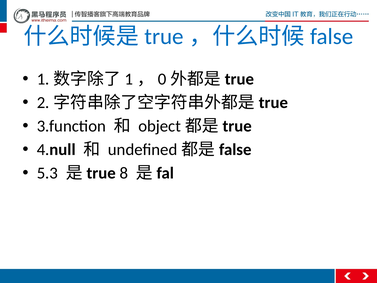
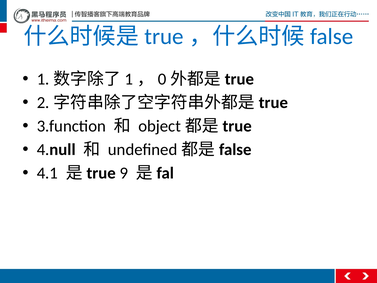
5.3: 5.3 -> 4.1
8: 8 -> 9
